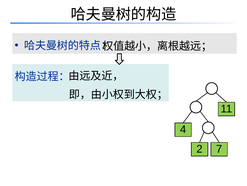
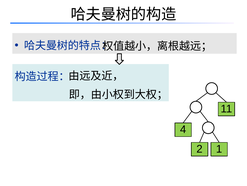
7: 7 -> 1
